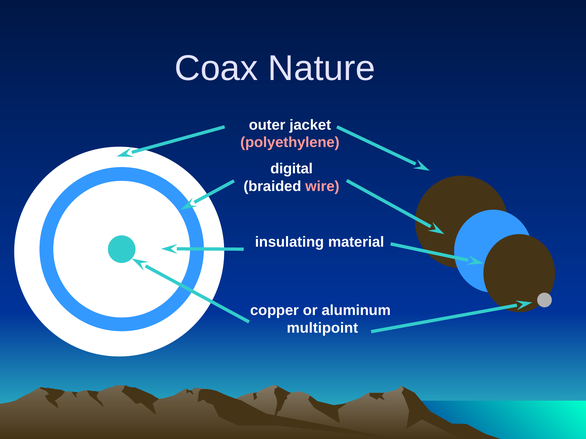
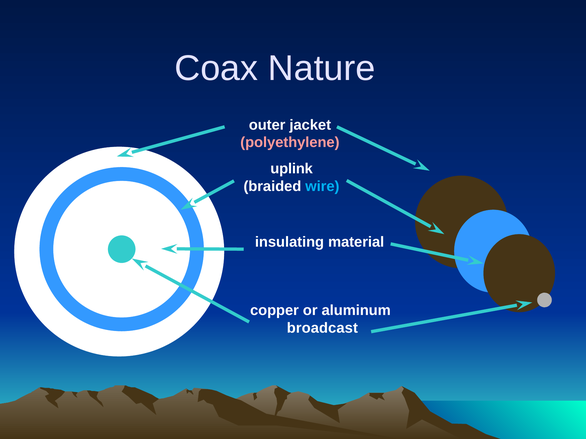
digital: digital -> uplink
wire colour: pink -> light blue
multipoint: multipoint -> broadcast
